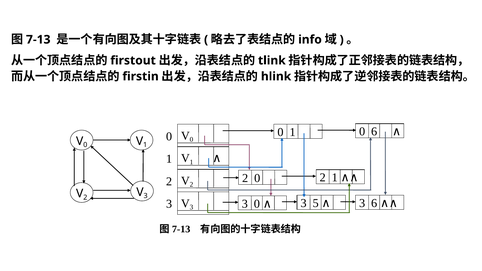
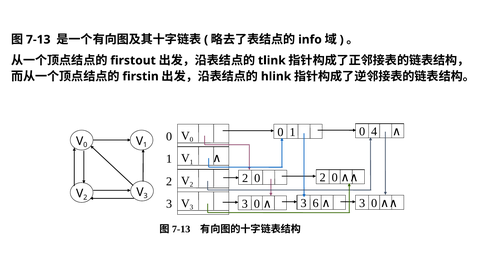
0 6: 6 -> 4
2 0 2 1: 1 -> 0
5: 5 -> 6
6 at (374, 203): 6 -> 0
